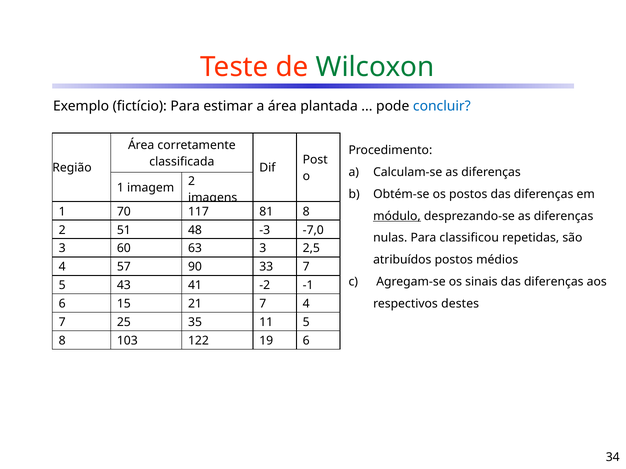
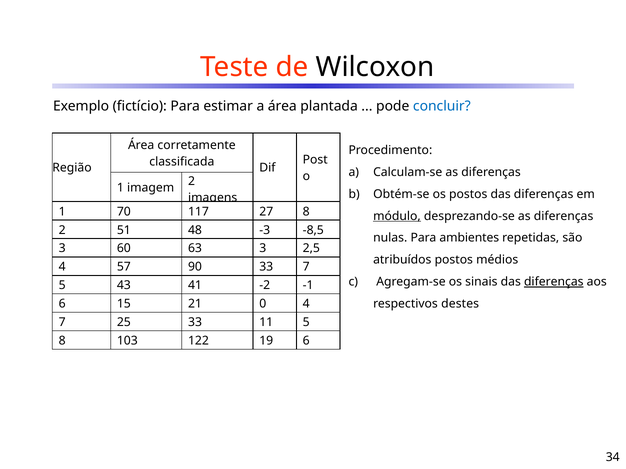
Wilcoxon colour: green -> black
81: 81 -> 27
-7,0: -7,0 -> -8,5
classificou: classificou -> ambientes
diferenças at (554, 282) underline: none -> present
21 7: 7 -> 0
25 35: 35 -> 33
